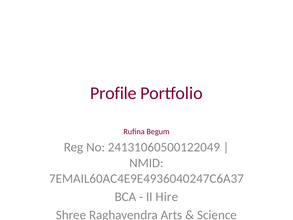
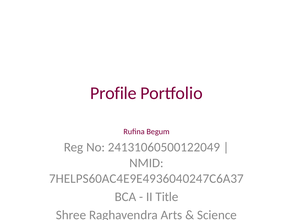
7EMAIL60AC4E9E4936040247C6A37: 7EMAIL60AC4E9E4936040247C6A37 -> 7HELPS60AC4E9E4936040247C6A37
Hire: Hire -> Title
